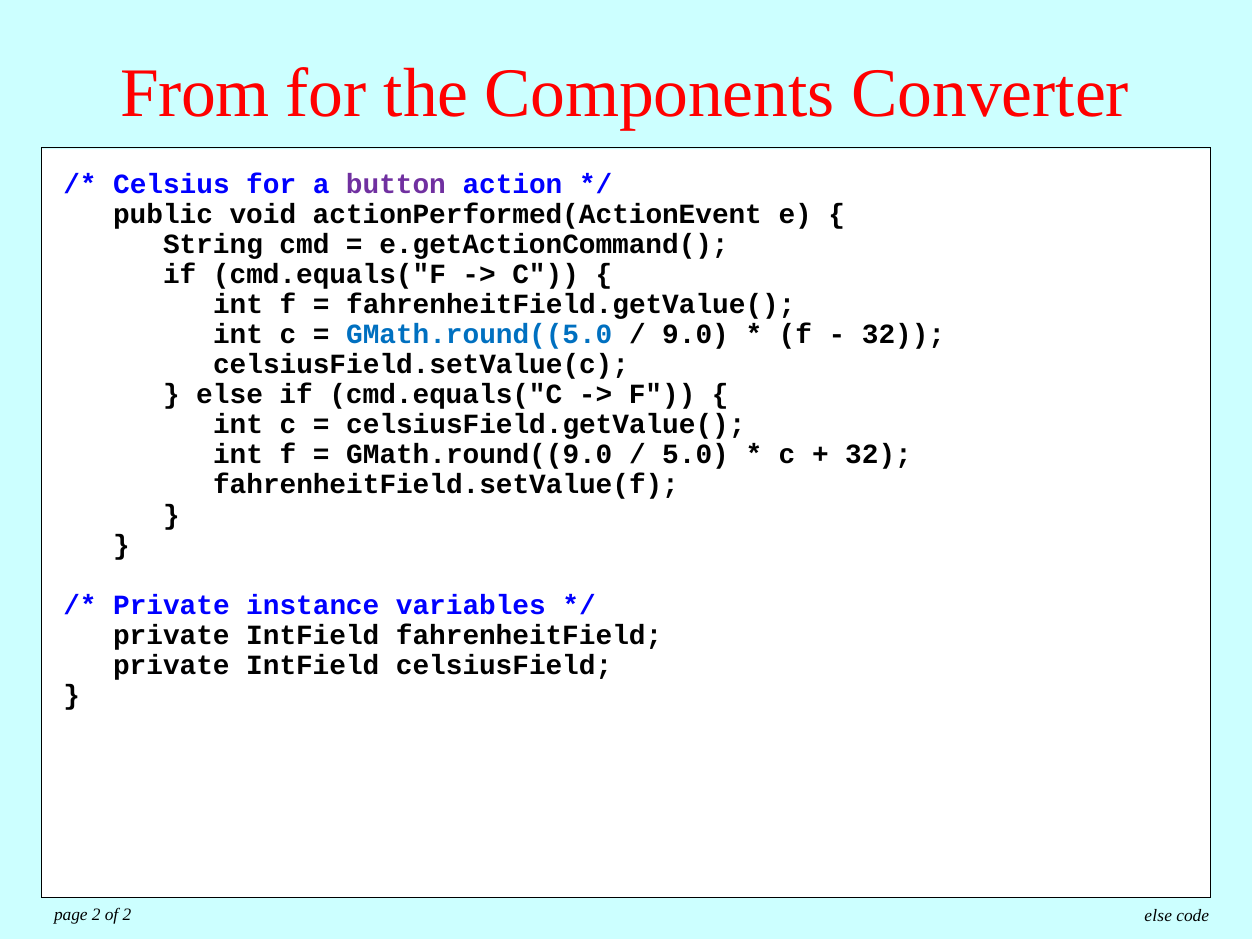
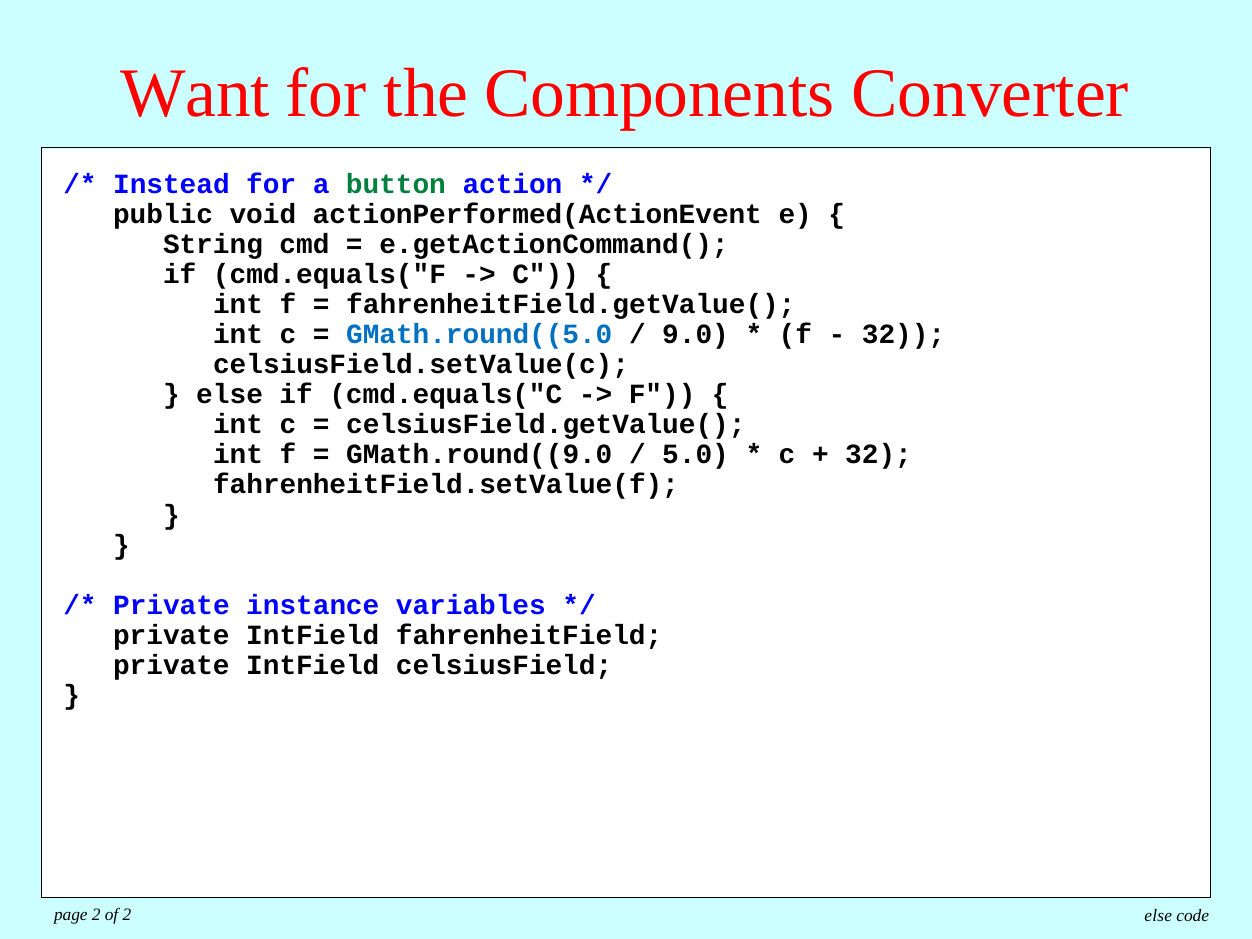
From at (195, 94): From -> Want
Celsius at (171, 185): Celsius -> Instead
button colour: purple -> green
